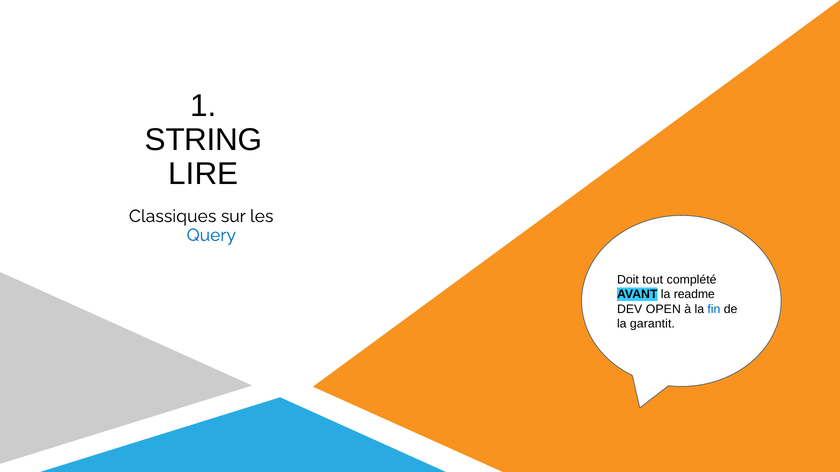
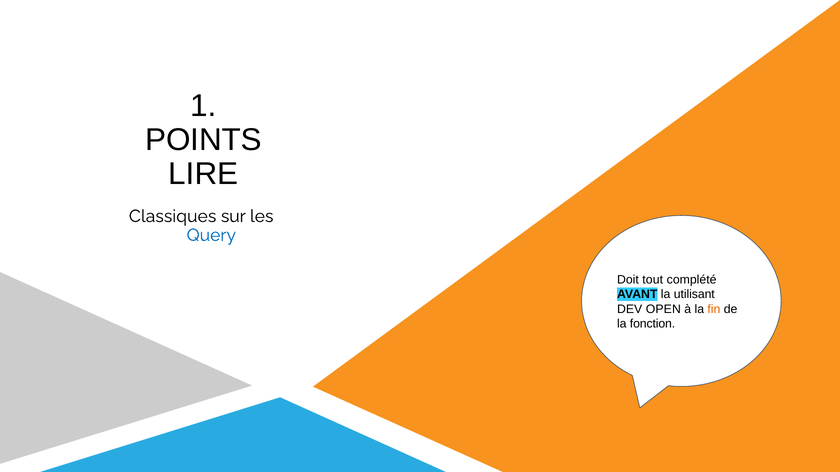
STRING: STRING -> POINTS
readme: readme -> utilisant
fin colour: blue -> orange
garantit: garantit -> fonction
